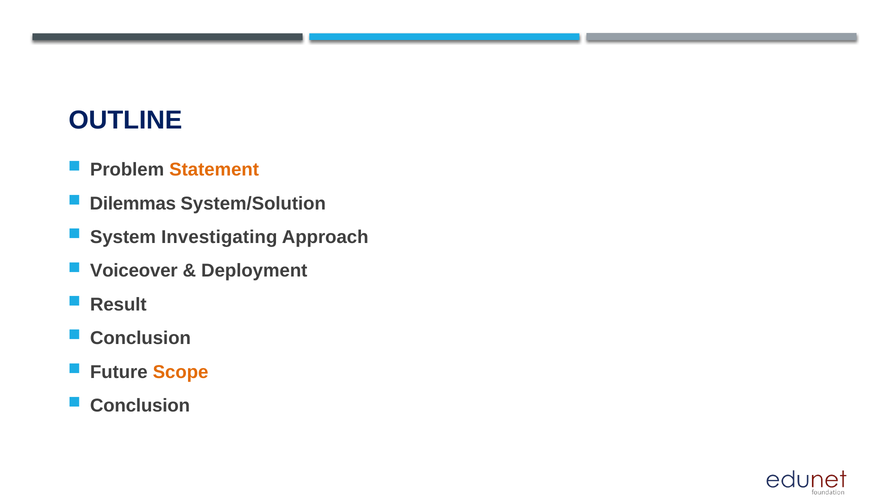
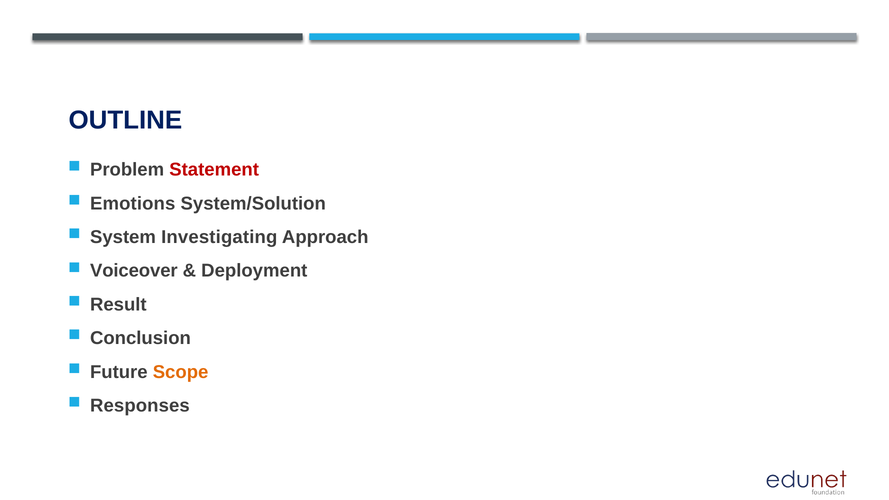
Statement colour: orange -> red
Dilemmas: Dilemmas -> Emotions
Conclusion at (140, 406): Conclusion -> Responses
